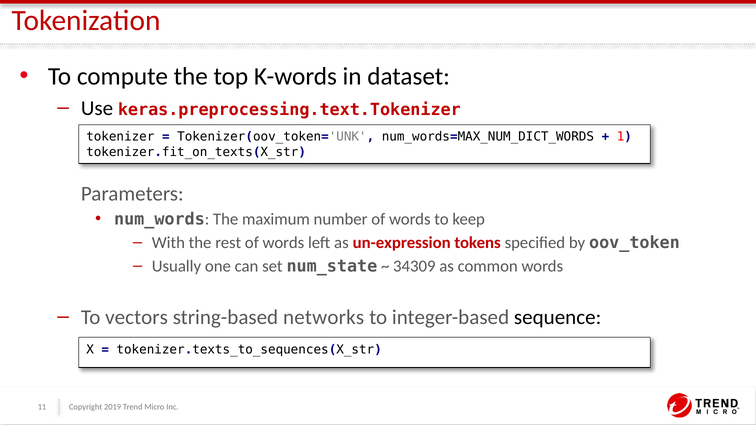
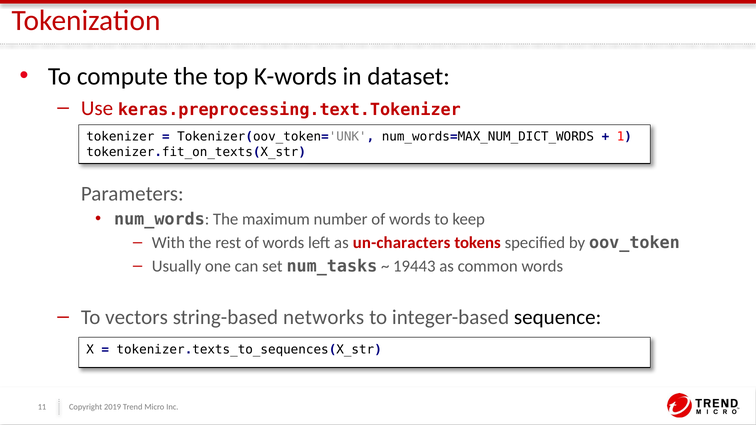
Use colour: black -> red
un-expression: un-expression -> un-characters
num_state: num_state -> num_tasks
34309: 34309 -> 19443
